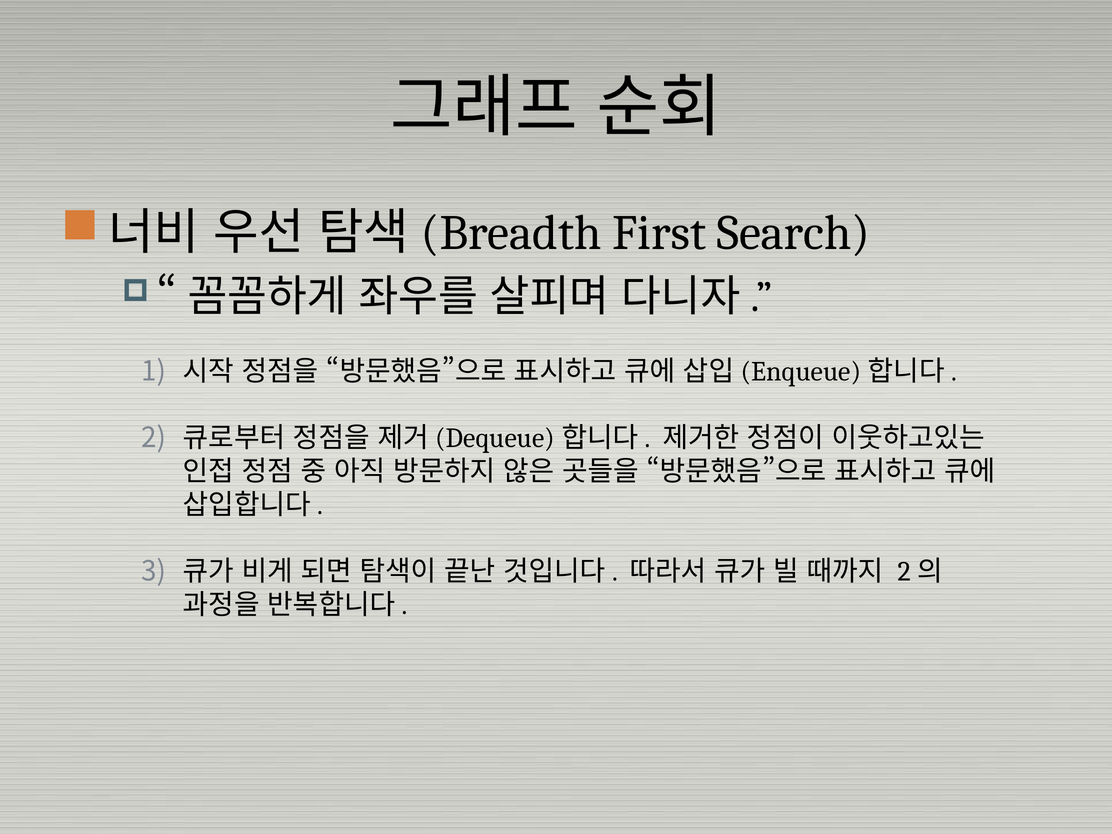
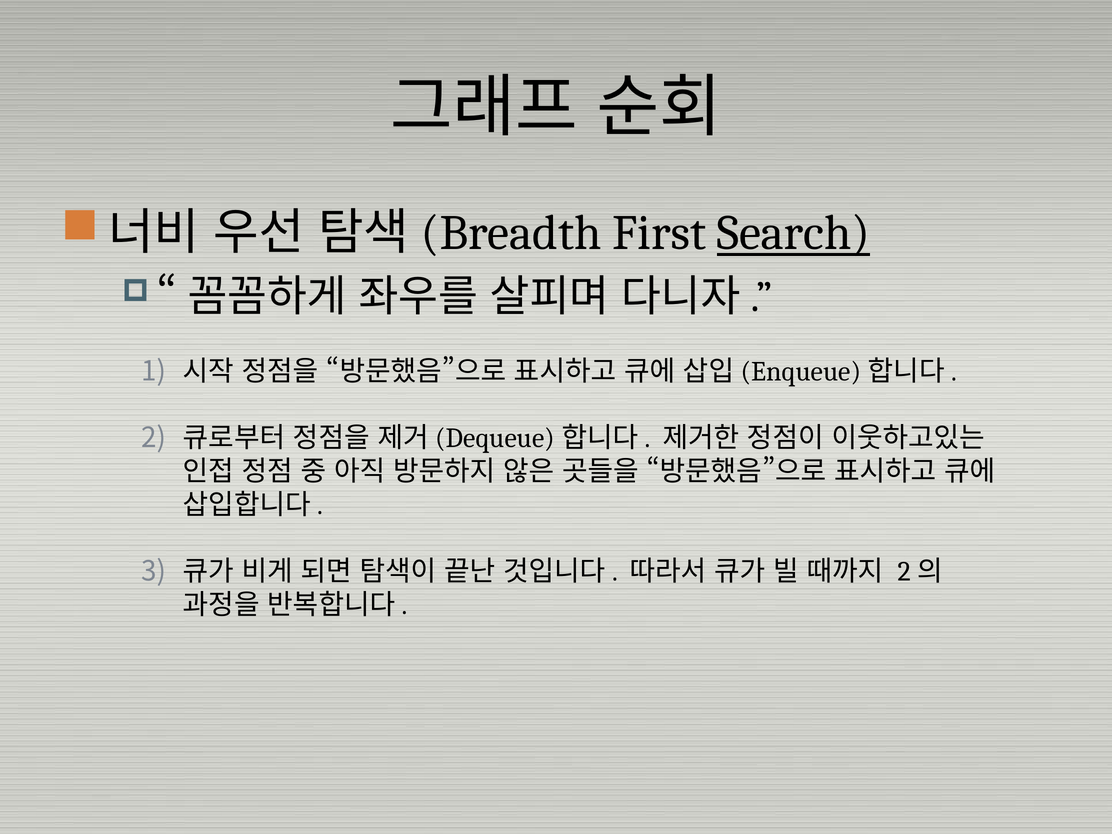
Search underline: none -> present
